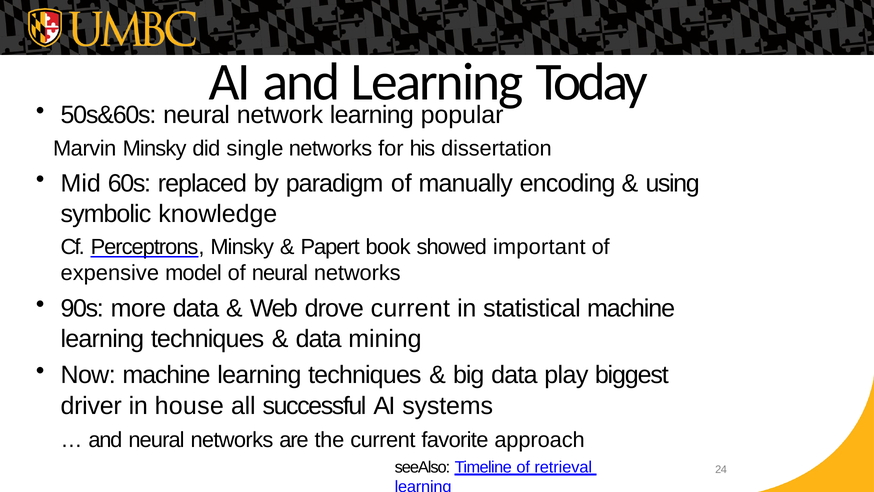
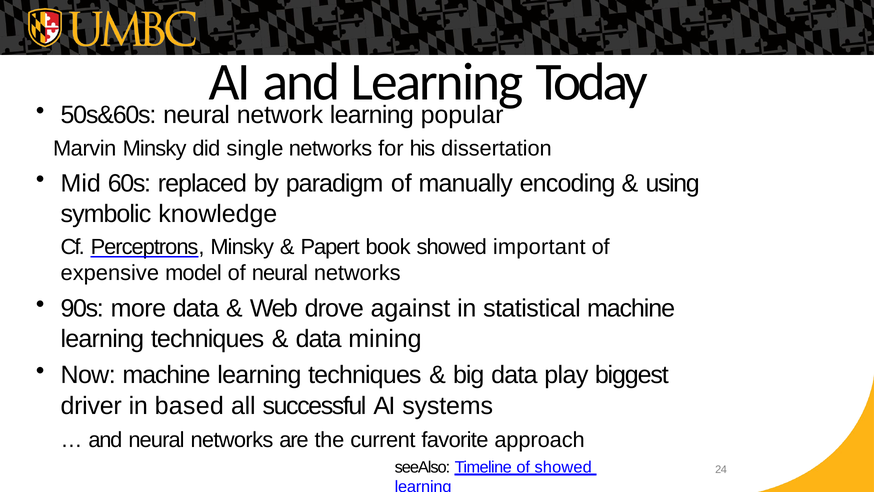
drove current: current -> against
house: house -> based
of retrieval: retrieval -> showed
